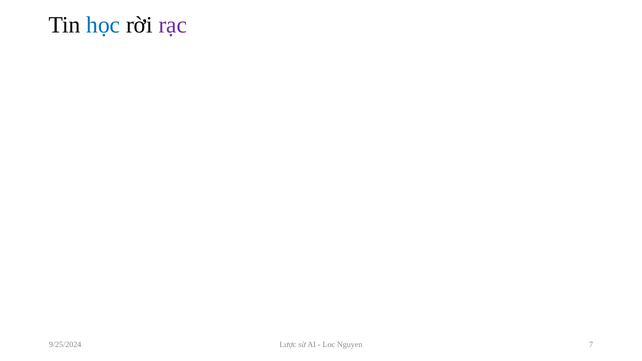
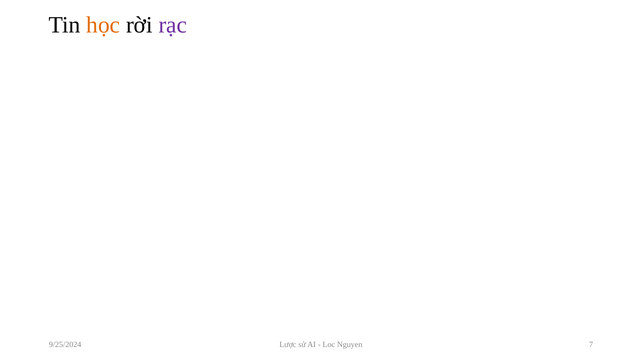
học colour: blue -> orange
